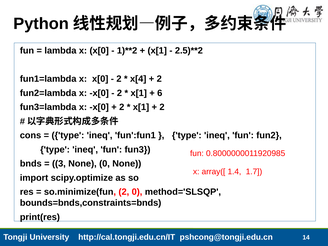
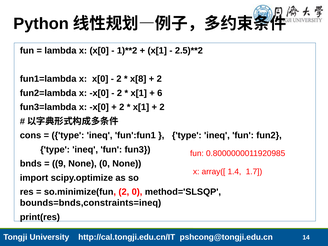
x[4: x[4 -> x[8
3: 3 -> 9
bounds=bnds,constraints=bnds: bounds=bnds,constraints=bnds -> bounds=bnds,constraints=ineq
